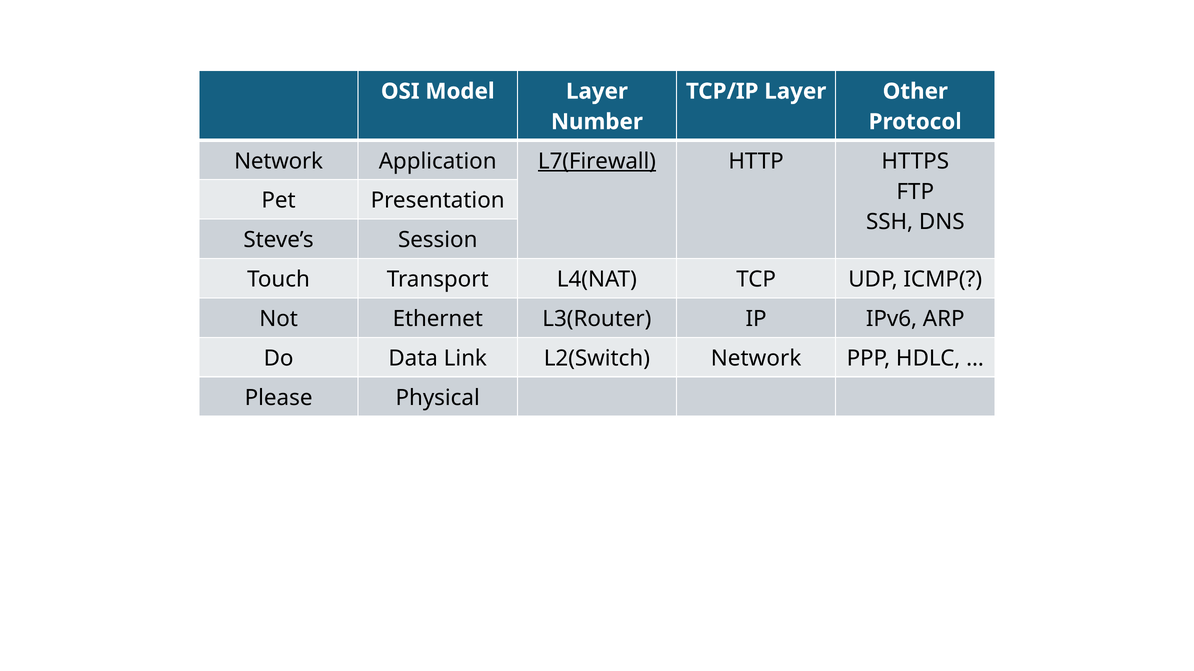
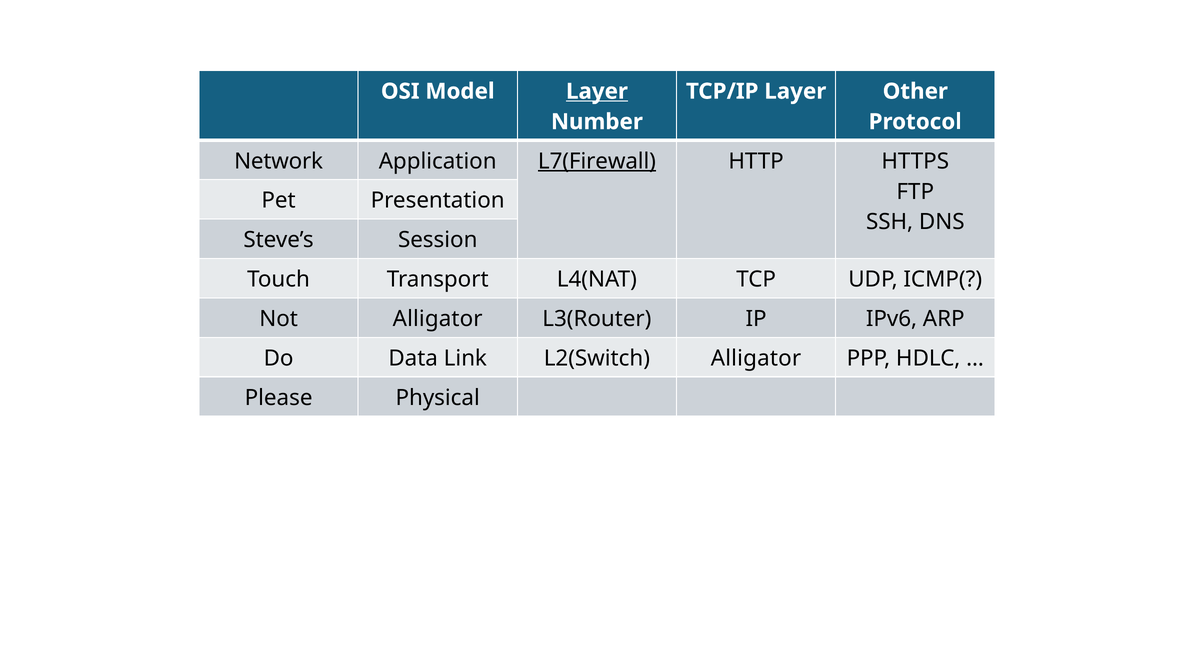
Layer at (597, 91) underline: none -> present
Not Ethernet: Ethernet -> Alligator
L2(Switch Network: Network -> Alligator
